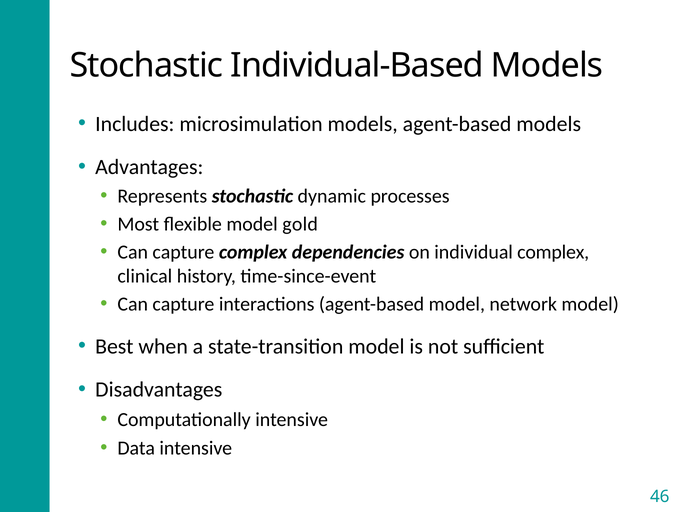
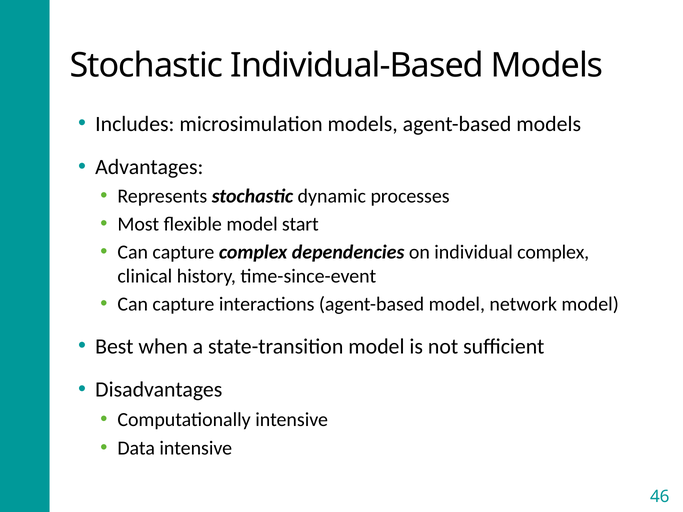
gold: gold -> start
